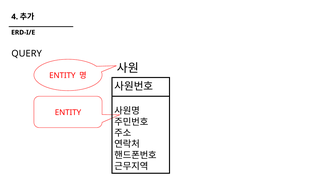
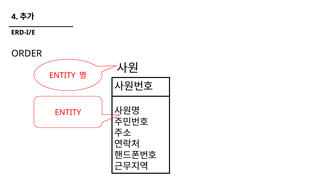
QUERY: QUERY -> ORDER
